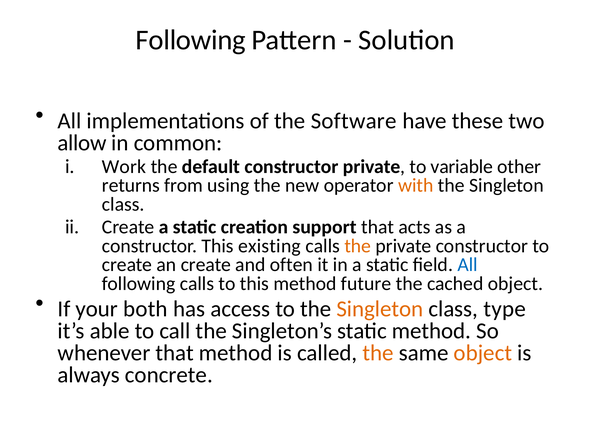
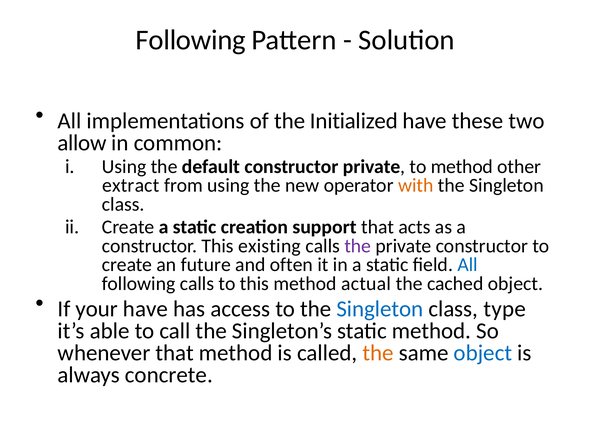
Software: Software -> Initialized
Work at (124, 167): Work -> Using
to variable: variable -> method
returns: returns -> extract
the at (358, 246) colour: orange -> purple
an create: create -> future
future: future -> actual
your both: both -> have
Singleton at (380, 309) colour: orange -> blue
object at (483, 353) colour: orange -> blue
